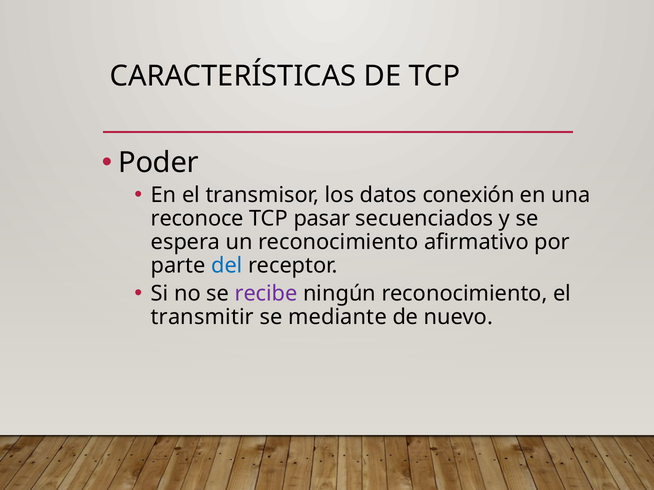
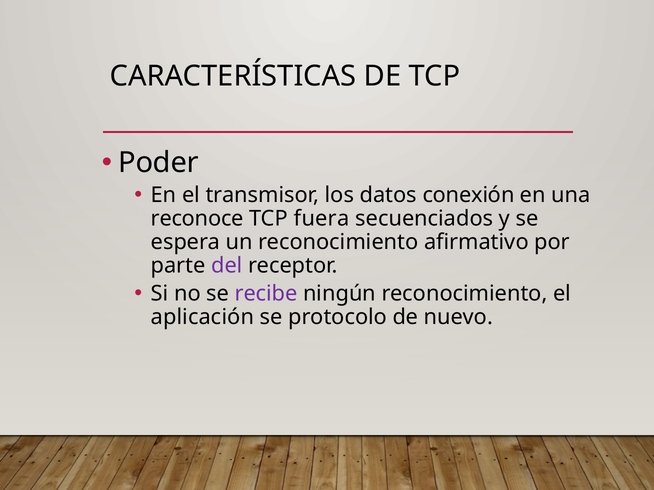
pasar: pasar -> fuera
del colour: blue -> purple
transmitir: transmitir -> aplicación
mediante: mediante -> protocolo
